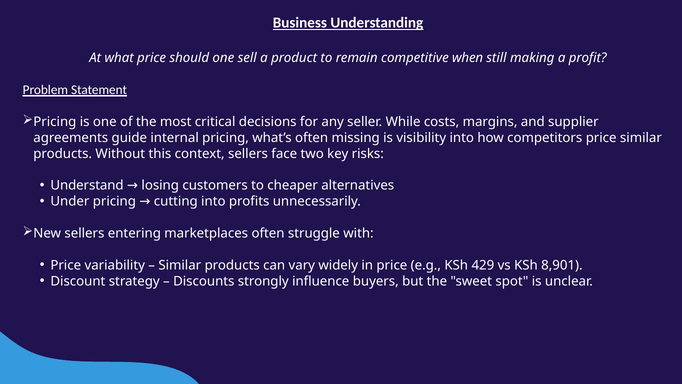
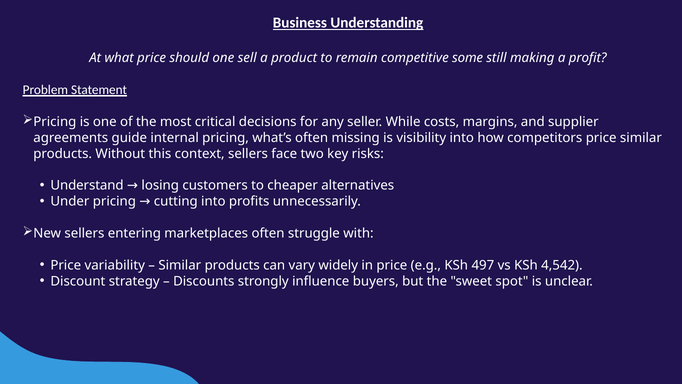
when: when -> some
429: 429 -> 497
8,901: 8,901 -> 4,542
